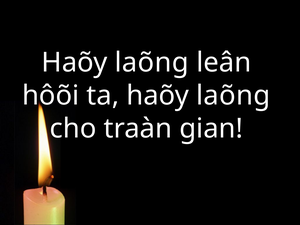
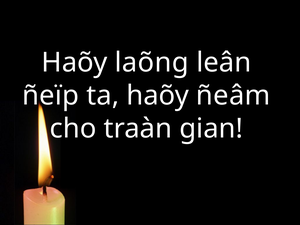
hôõi: hôõi -> ñeïp
ta haõy laõng: laõng -> ñeâm
